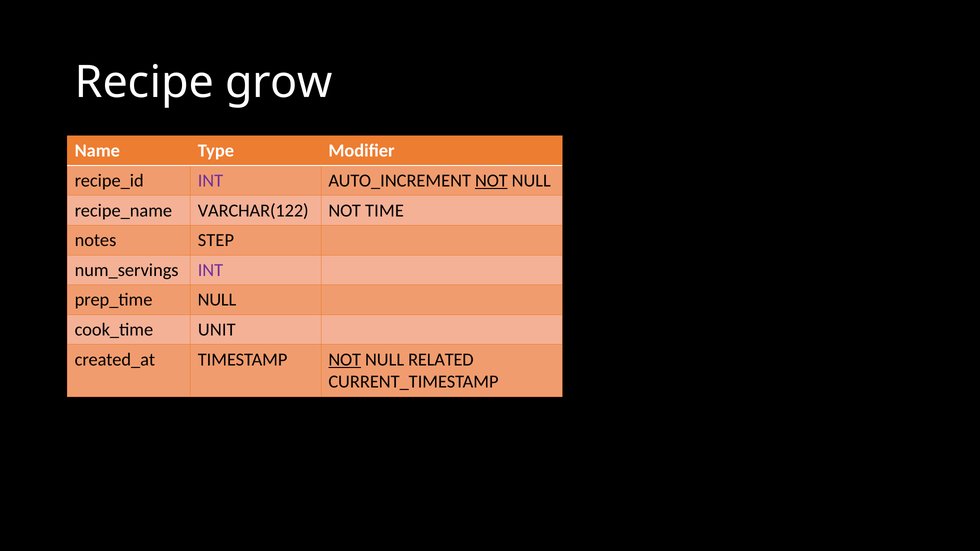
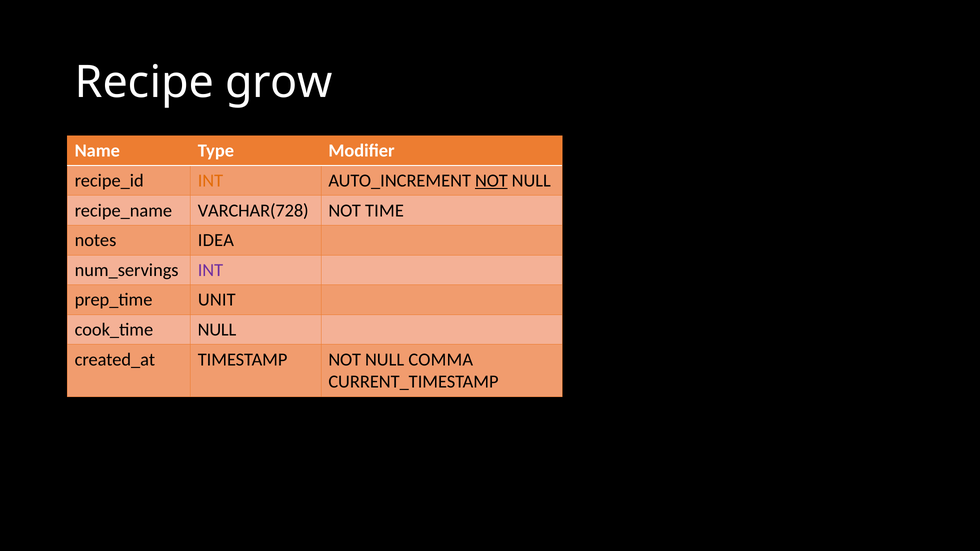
INT at (210, 181) colour: purple -> orange
VARCHAR(122: VARCHAR(122 -> VARCHAR(728
STEP: STEP -> IDEA
NULL at (217, 300): NULL -> UNIT
UNIT at (217, 330): UNIT -> NULL
NOT at (345, 360) underline: present -> none
RELATED: RELATED -> COMMA
